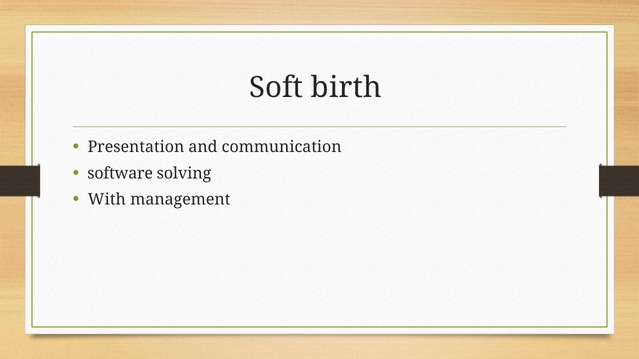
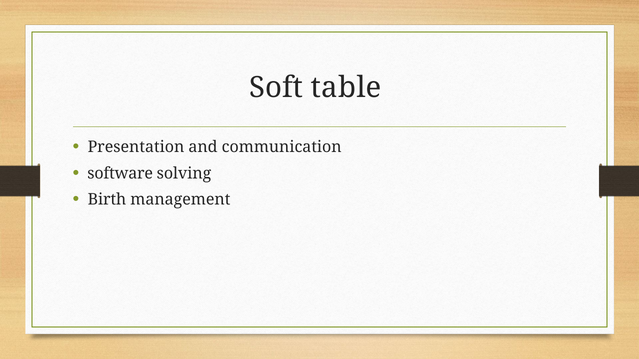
birth: birth -> table
With: With -> Birth
